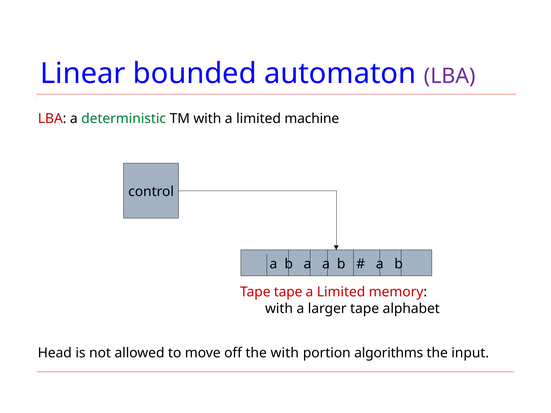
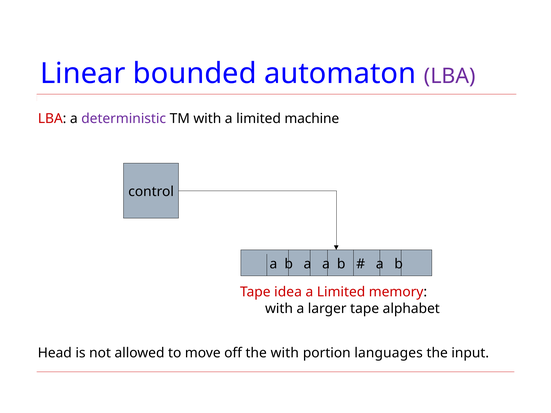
deterministic colour: green -> purple
Tape tape: tape -> idea
algorithms: algorithms -> languages
